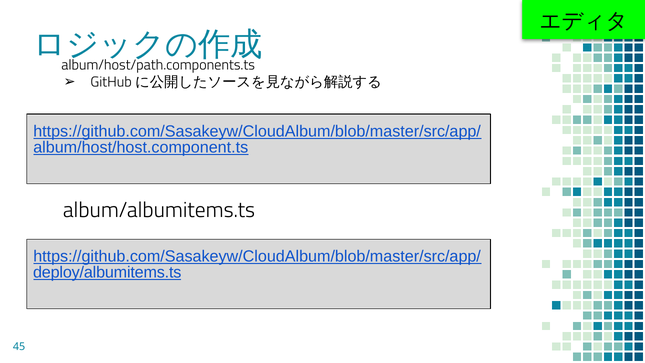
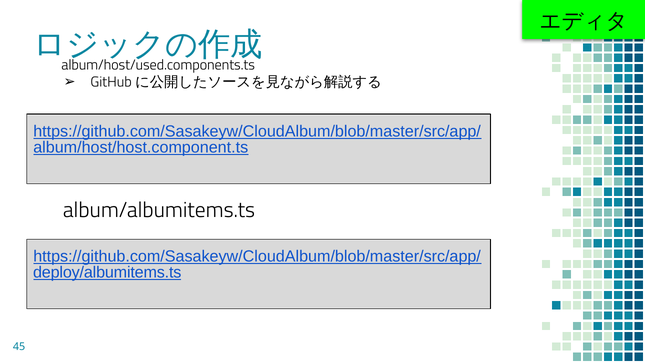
album/host/path.components.ts: album/host/path.components.ts -> album/host/used.components.ts
